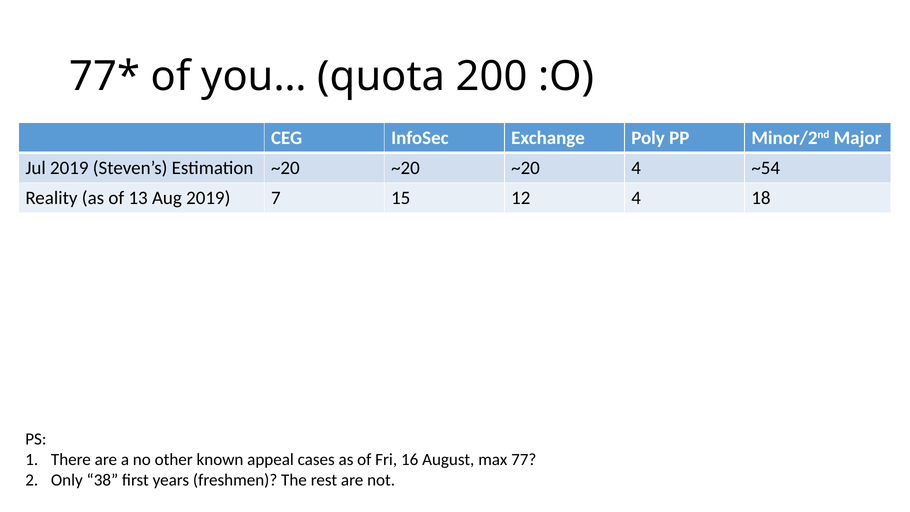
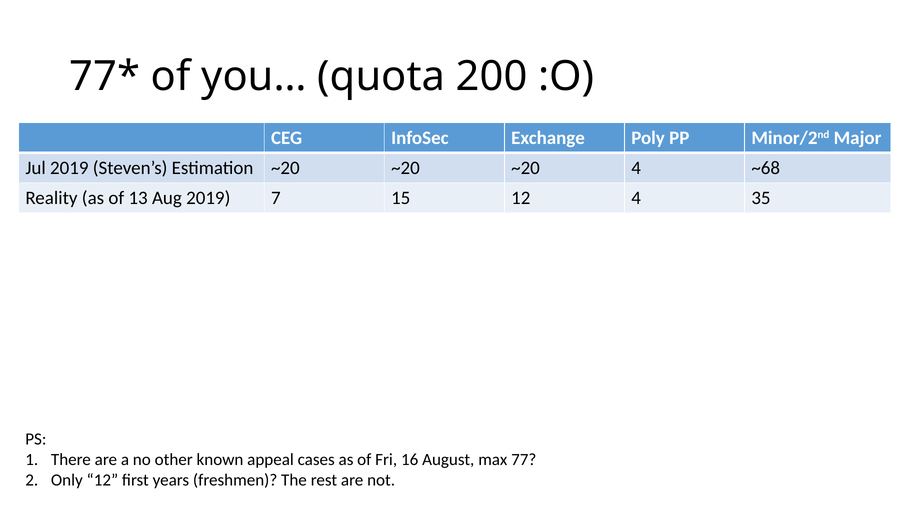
~54: ~54 -> ~68
18: 18 -> 35
Only 38: 38 -> 12
